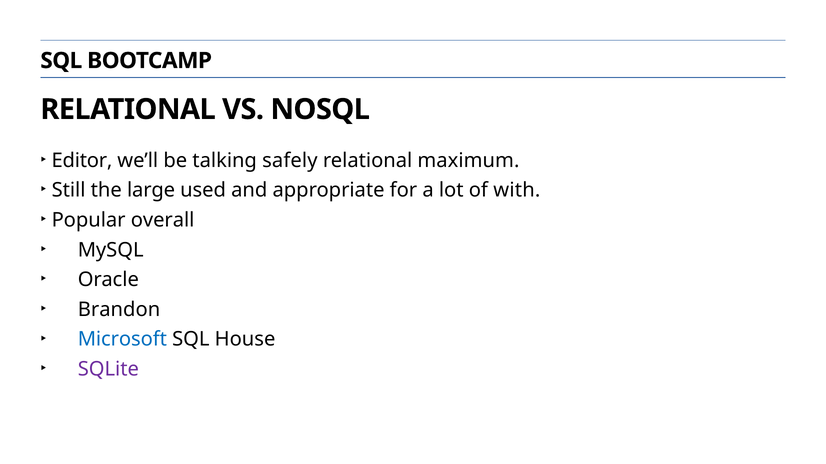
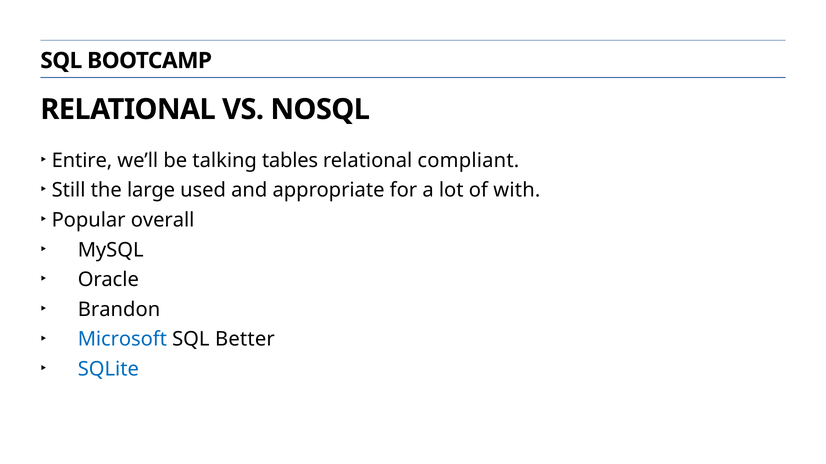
Editor: Editor -> Entire
safely: safely -> tables
maximum: maximum -> compliant
House: House -> Better
SQLite colour: purple -> blue
